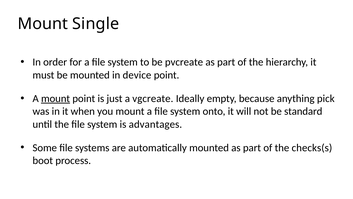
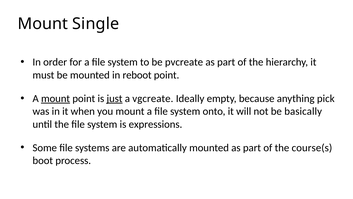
device: device -> reboot
just underline: none -> present
standard: standard -> basically
advantages: advantages -> expressions
checks(s: checks(s -> course(s
